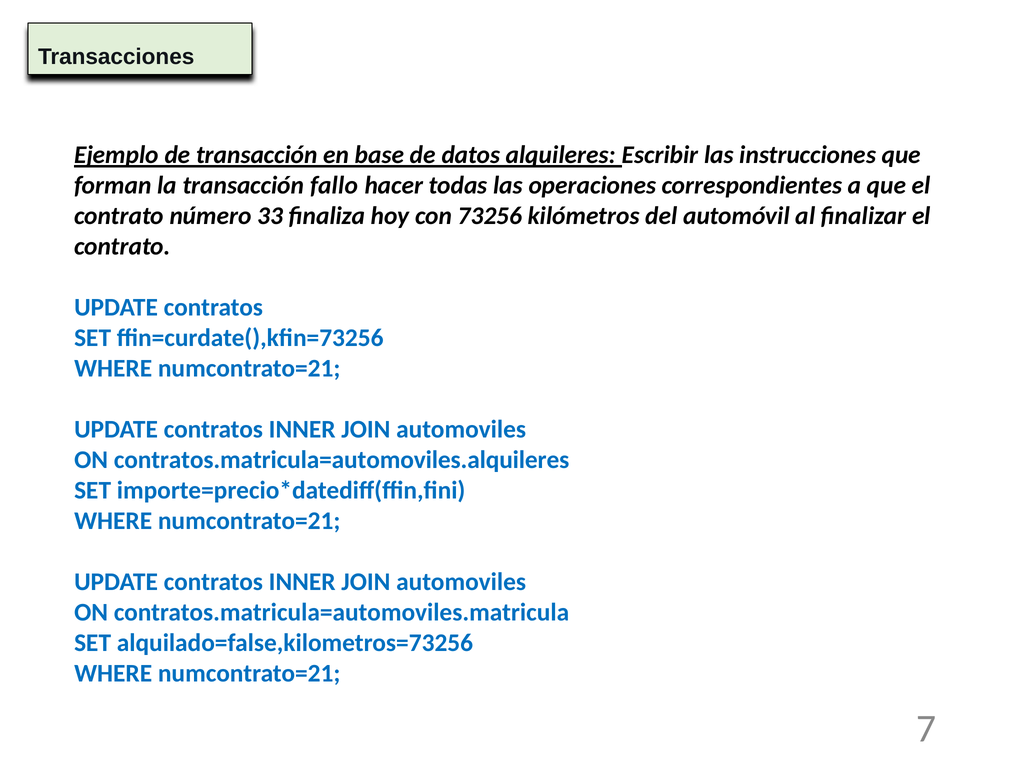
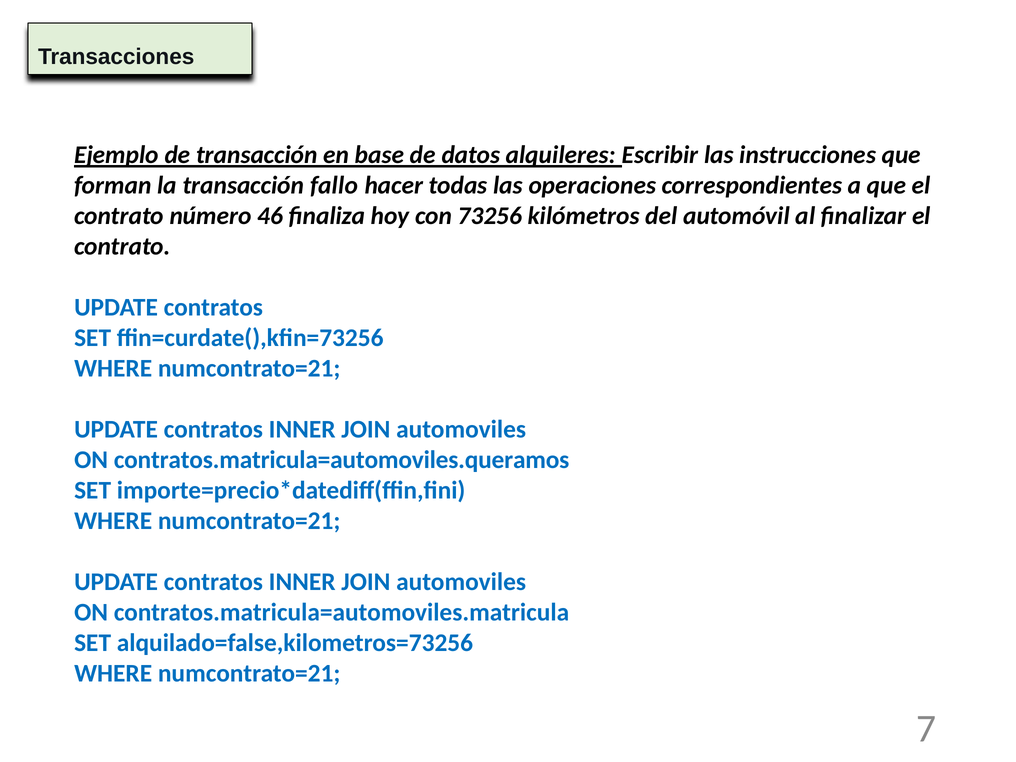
33: 33 -> 46
contratos.matricula=automoviles.alquileres: contratos.matricula=automoviles.alquileres -> contratos.matricula=automoviles.queramos
